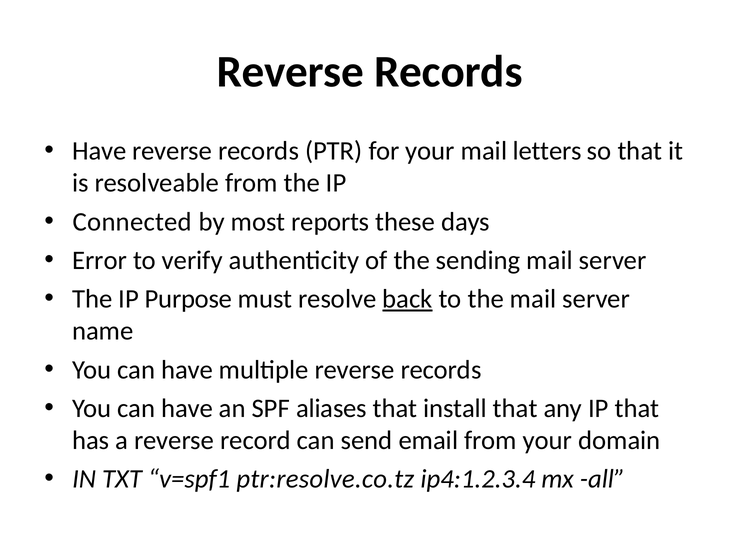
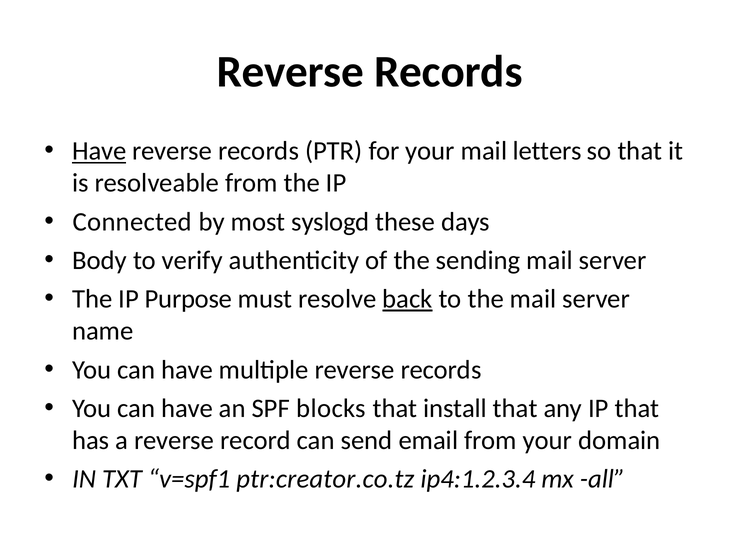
Have at (99, 151) underline: none -> present
reports: reports -> syslogd
Error: Error -> Body
aliases: aliases -> blocks
ptr:resolve.co.tz: ptr:resolve.co.tz -> ptr:creator.co.tz
